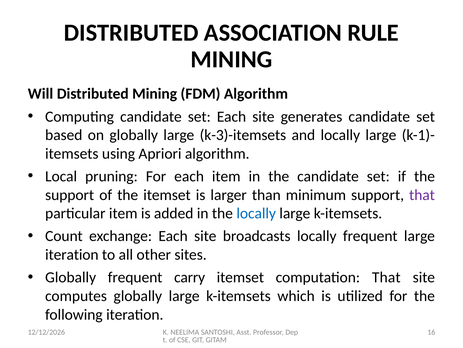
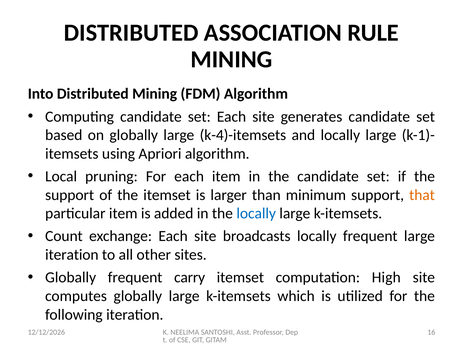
Will: Will -> Into
k-3)-itemsets: k-3)-itemsets -> k-4)-itemsets
that at (422, 195) colour: purple -> orange
computation That: That -> High
